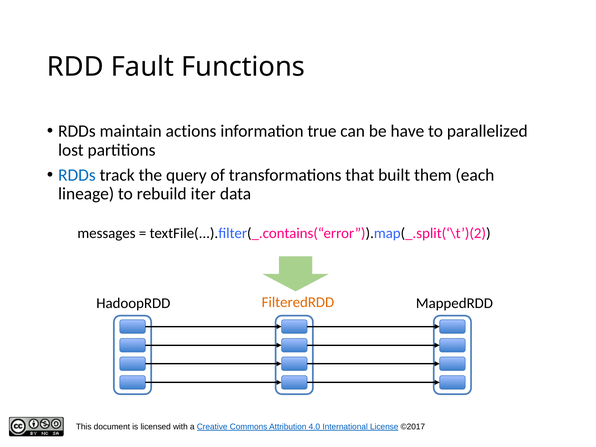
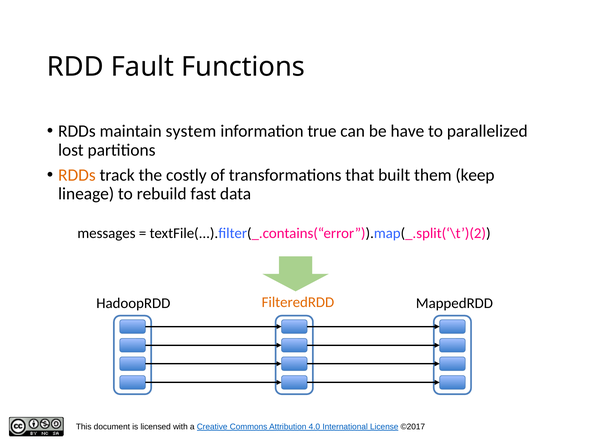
actions: actions -> system
RDDs at (77, 175) colour: blue -> orange
query: query -> costly
each: each -> keep
iter: iter -> fast
